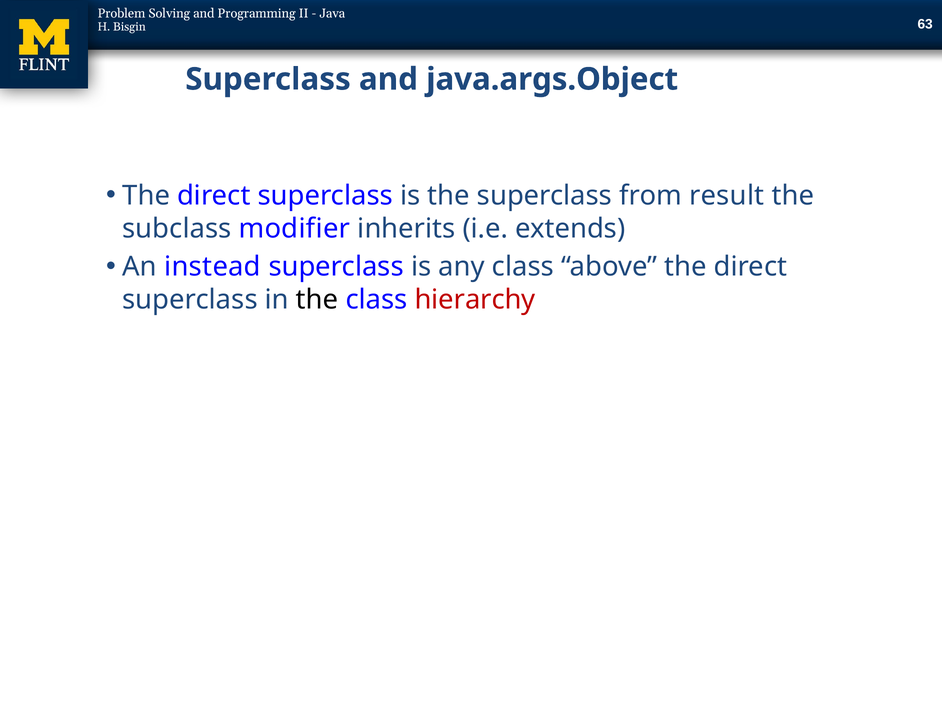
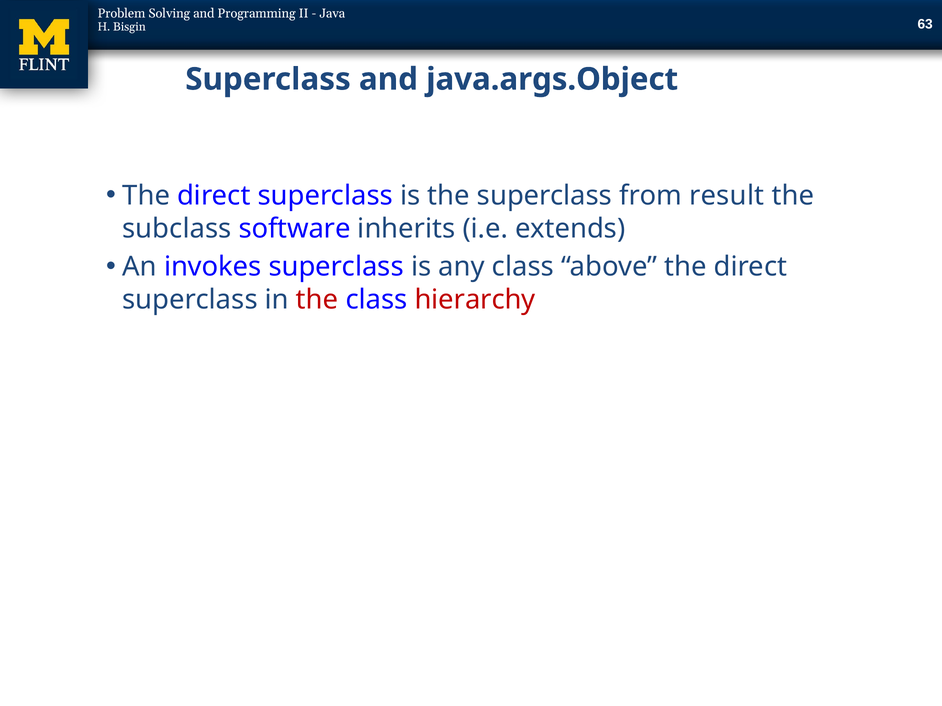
modifier: modifier -> software
instead: instead -> invokes
the at (317, 300) colour: black -> red
